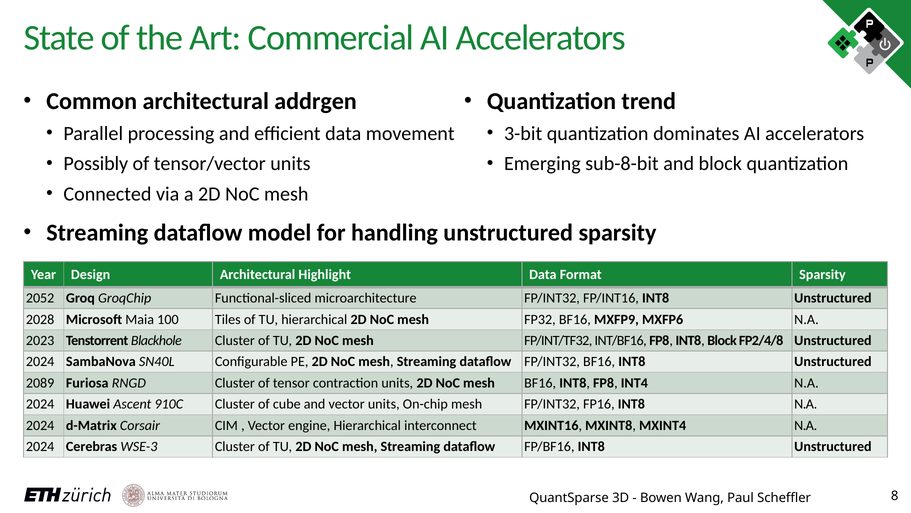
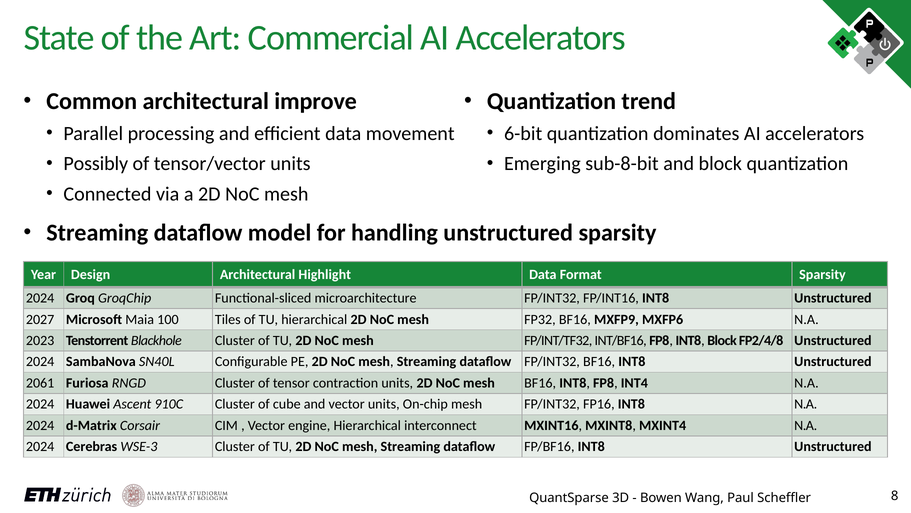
addrgen: addrgen -> improve
3-bit: 3-bit -> 6-bit
2052 at (40, 298): 2052 -> 2024
2028: 2028 -> 2027
2089: 2089 -> 2061
